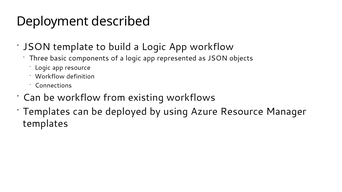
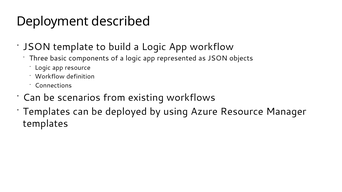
be workflow: workflow -> scenarios
